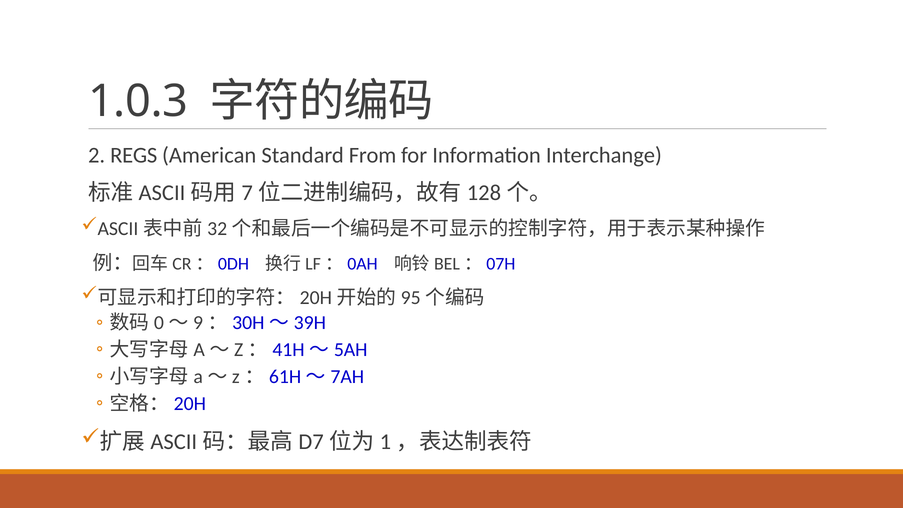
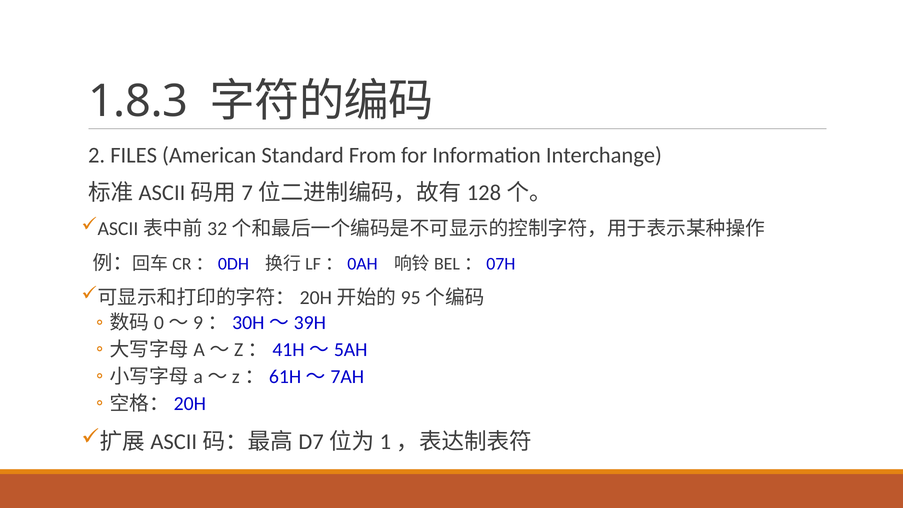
1.0.3: 1.0.3 -> 1.8.3
REGS: REGS -> FILES
